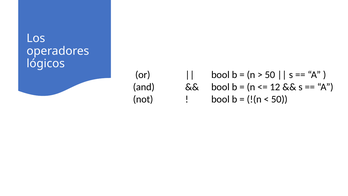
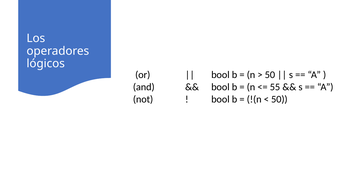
12: 12 -> 55
